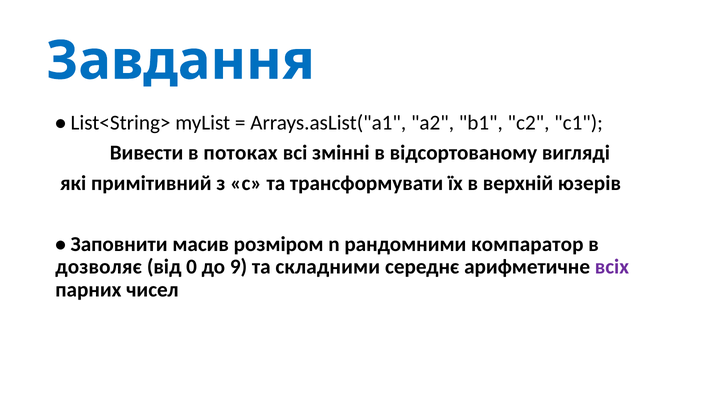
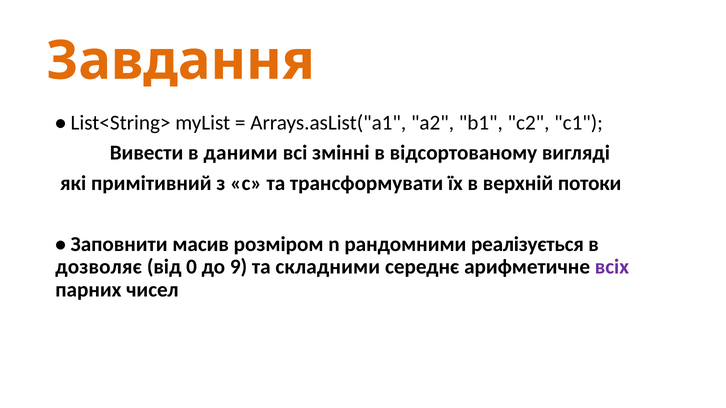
Завдання colour: blue -> orange
потоках: потоках -> даними
юзерів: юзерів -> потоки
компаратор: компаратор -> реалізується
